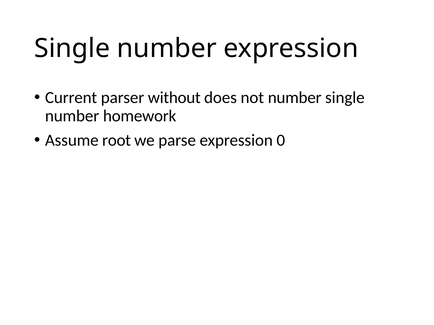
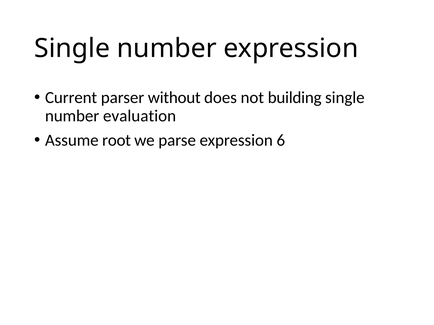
not number: number -> building
homework: homework -> evaluation
0: 0 -> 6
